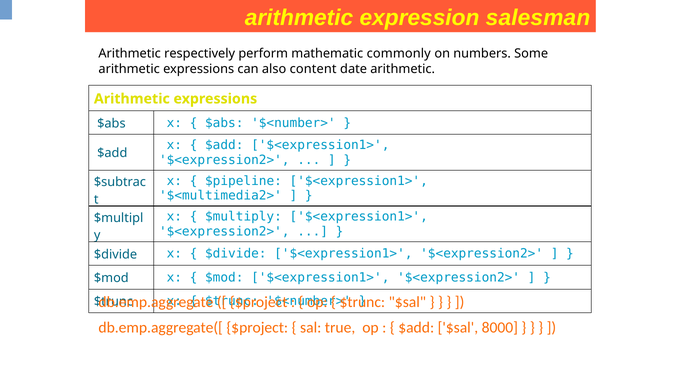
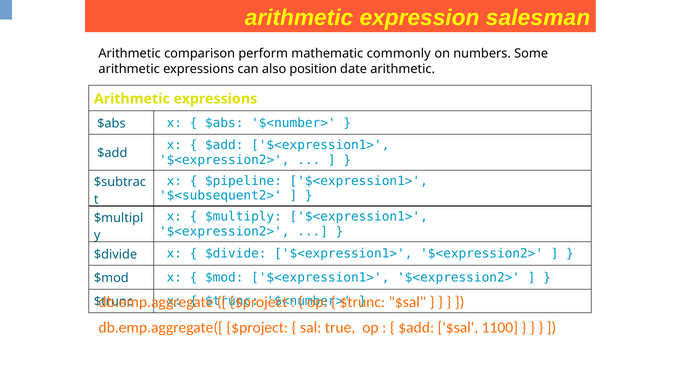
respectively: respectively -> comparison
content: content -> position
$<multimedia2>: $<multimedia2> -> $<subsequent2>
8000: 8000 -> 1100
